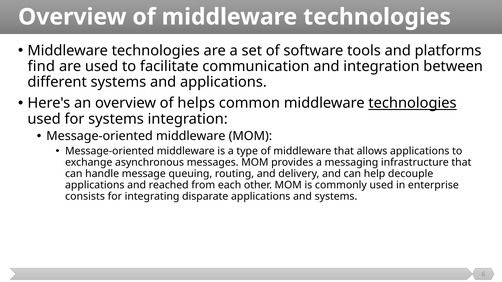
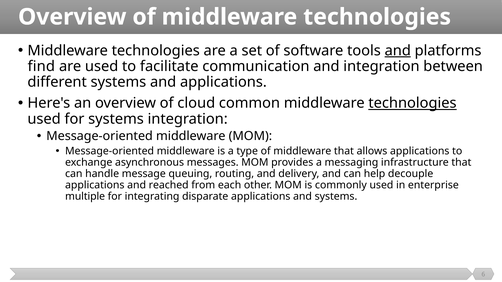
and at (398, 51) underline: none -> present
helps: helps -> cloud
consists: consists -> multiple
